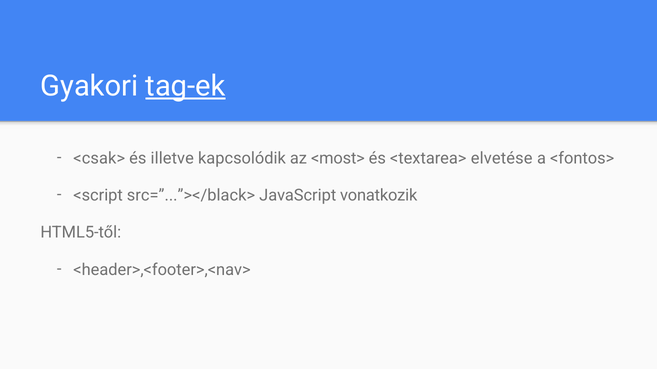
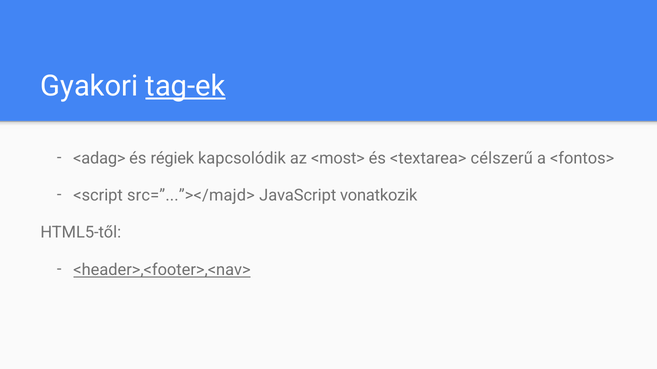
<csak>: <csak> -> <adag>
illetve: illetve -> régiek
elvetése: elvetése -> célszerű
src=”...”></black>: src=”...”></black> -> src=”...”></majd>
<header>,<footer>,<nav> underline: none -> present
